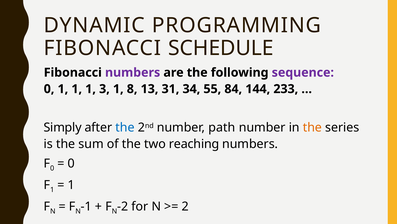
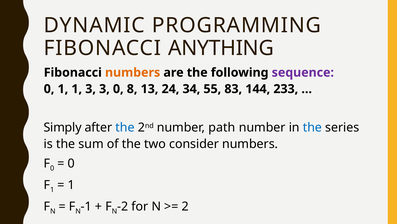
SCHEDULE: SCHEDULE -> ANYTHING
numbers at (133, 72) colour: purple -> orange
1 1 1: 1 -> 3
3 1: 1 -> 0
31: 31 -> 24
84: 84 -> 83
the at (312, 127) colour: orange -> blue
reaching: reaching -> consider
